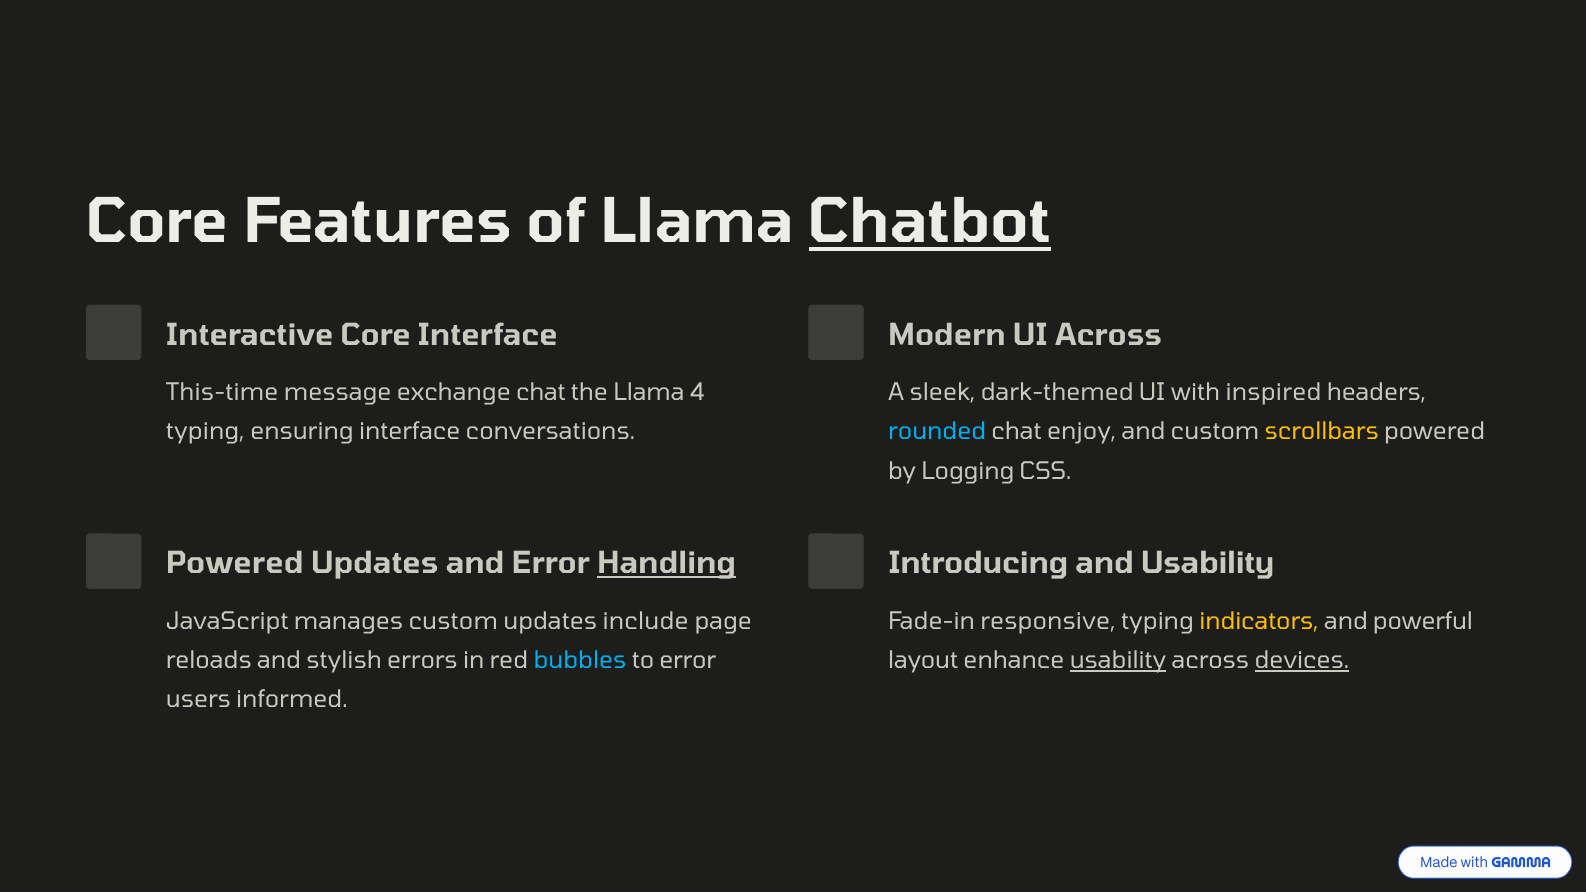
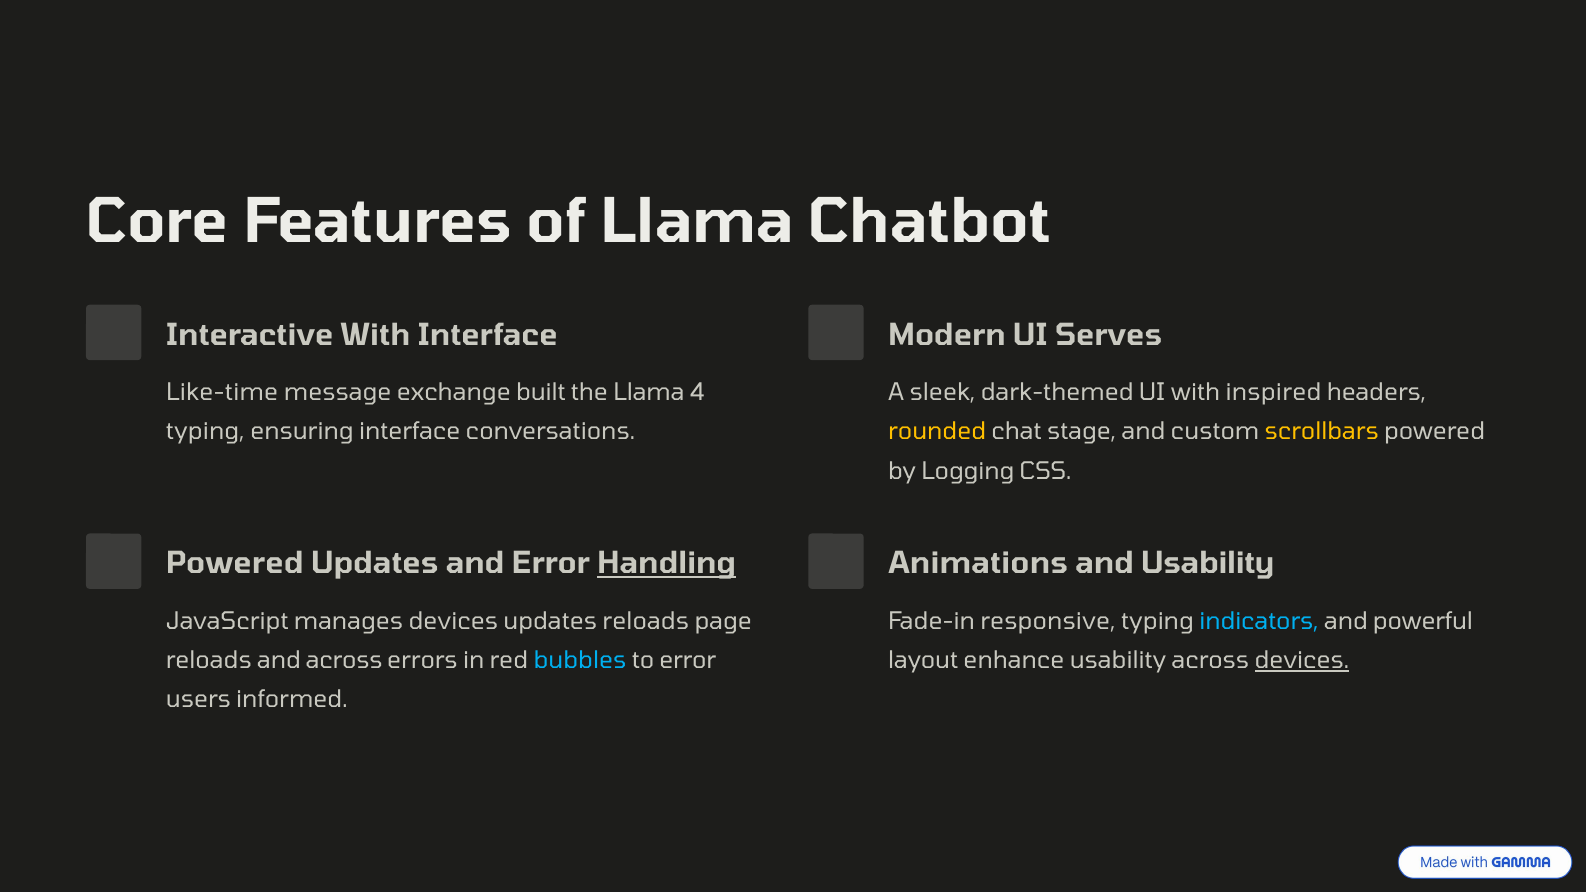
Chatbot underline: present -> none
Interactive Core: Core -> With
UI Across: Across -> Serves
This-time: This-time -> Like-time
exchange chat: chat -> built
rounded colour: light blue -> yellow
enjoy: enjoy -> stage
Introducing: Introducing -> Animations
manages custom: custom -> devices
updates include: include -> reloads
indicators colour: yellow -> light blue
and stylish: stylish -> across
usability at (1118, 661) underline: present -> none
